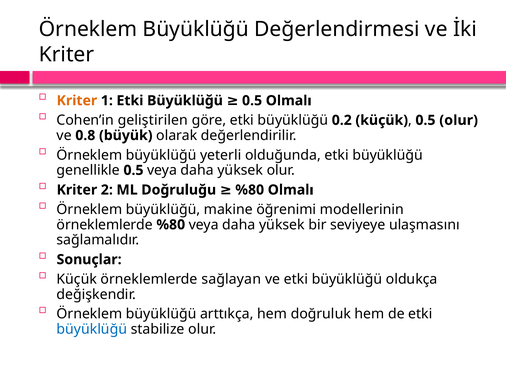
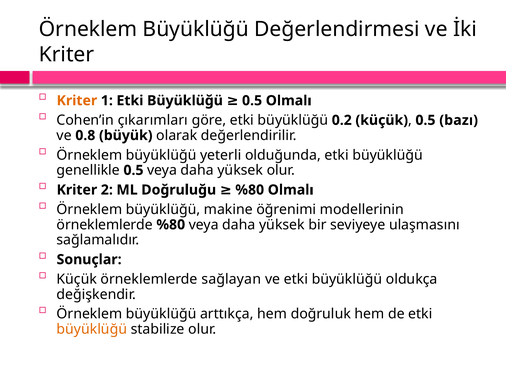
geliştirilen: geliştirilen -> çıkarımları
0.5 olur: olur -> bazı
büyüklüğü at (92, 329) colour: blue -> orange
